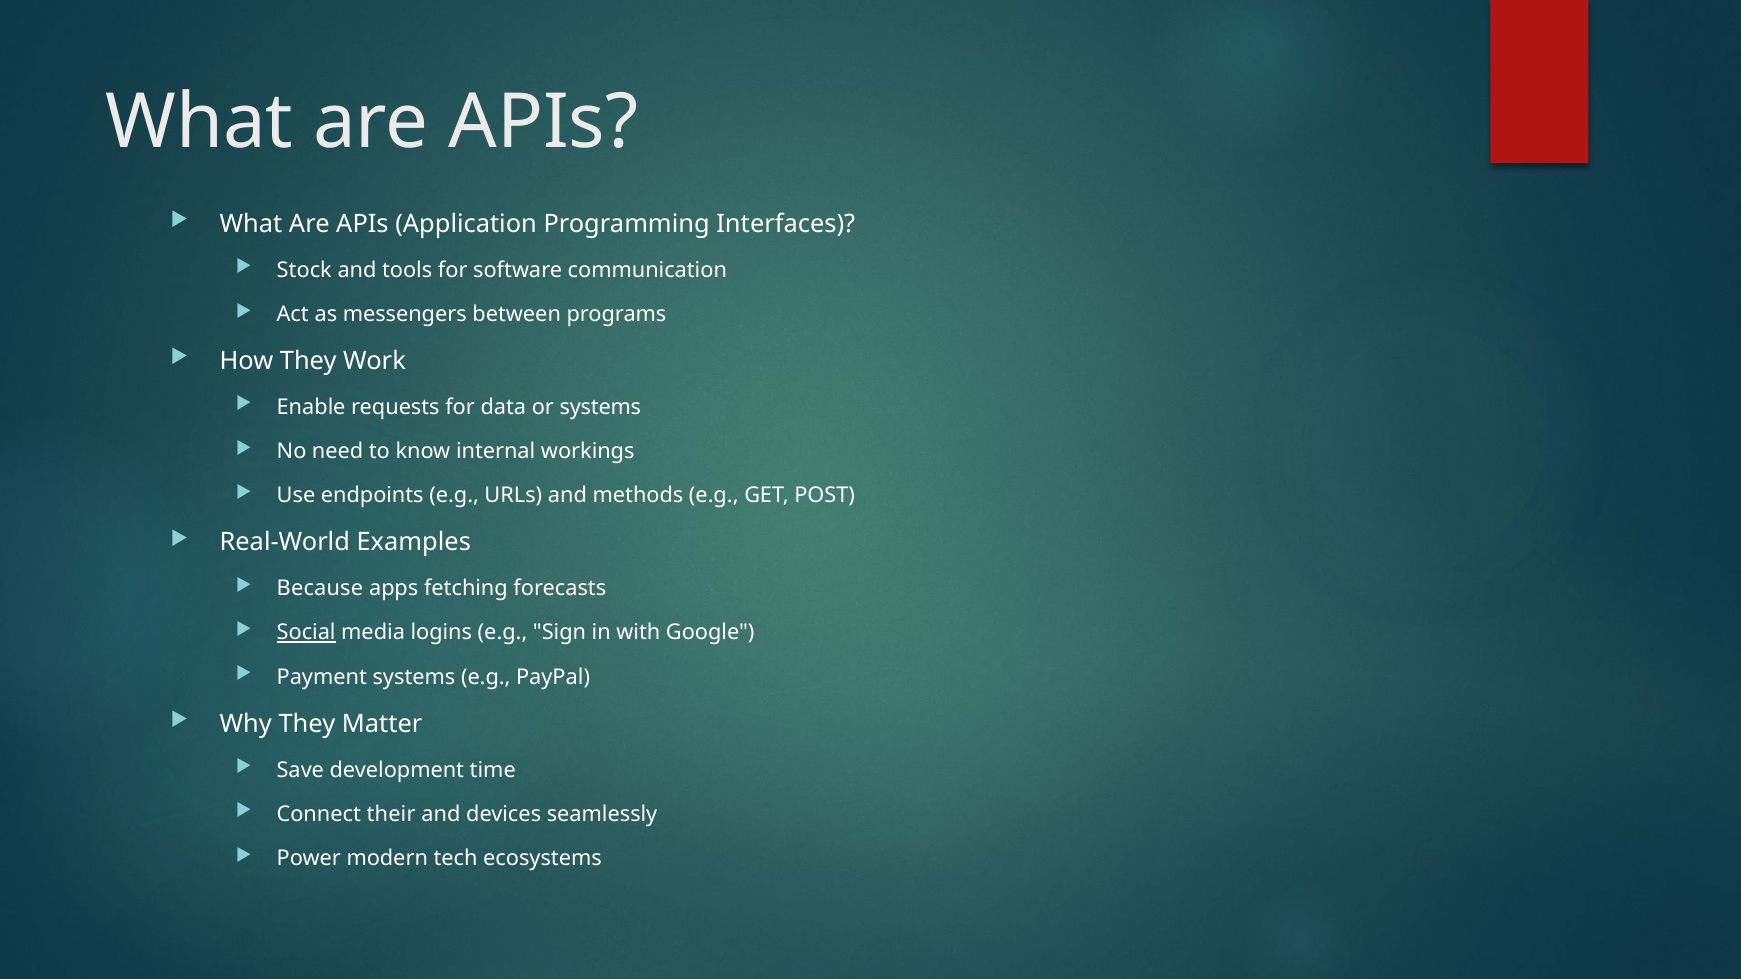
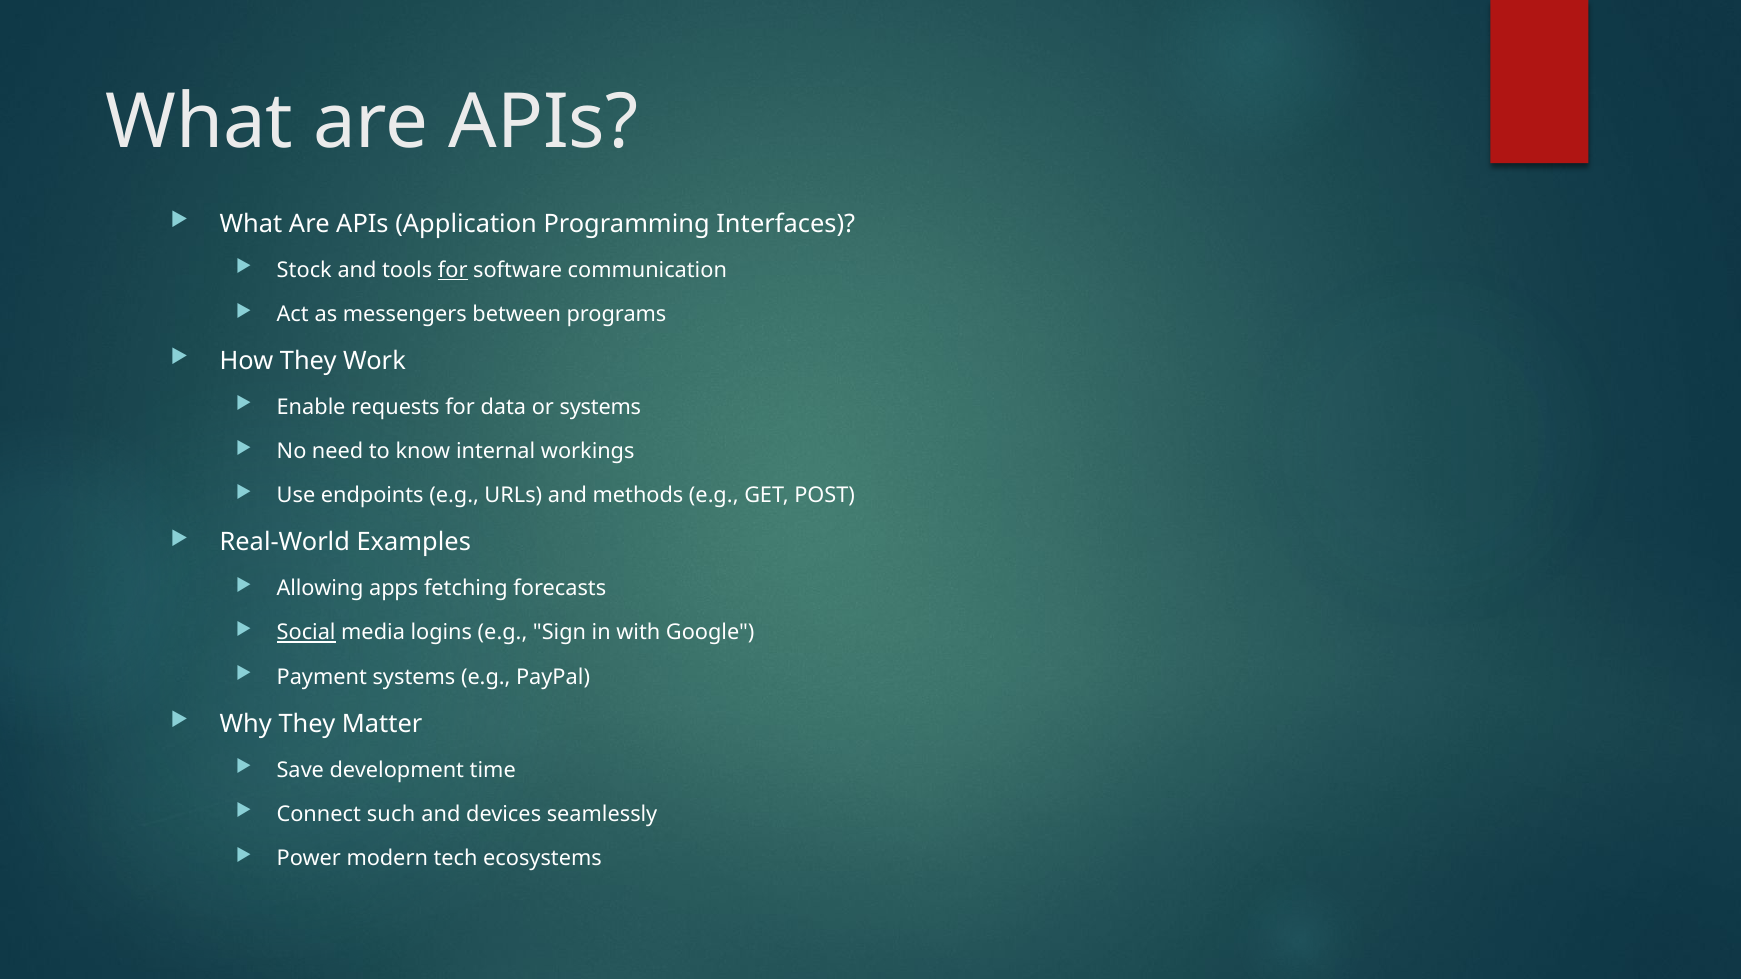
for at (453, 270) underline: none -> present
Because: Because -> Allowing
their: their -> such
